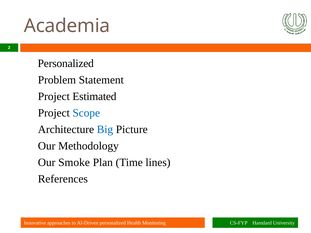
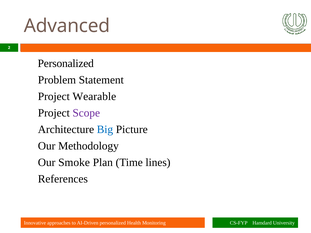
Academia: Academia -> Advanced
Estimated: Estimated -> Wearable
Scope colour: blue -> purple
